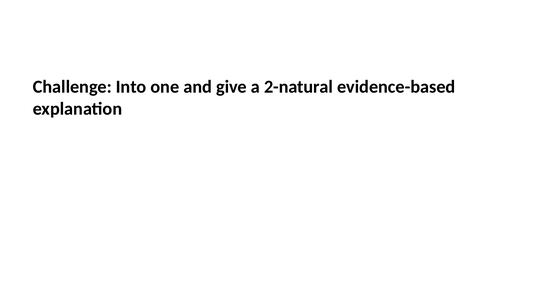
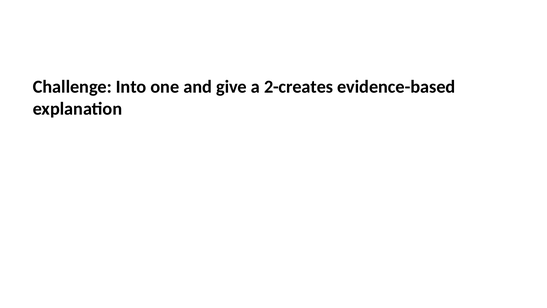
2-natural: 2-natural -> 2-creates
